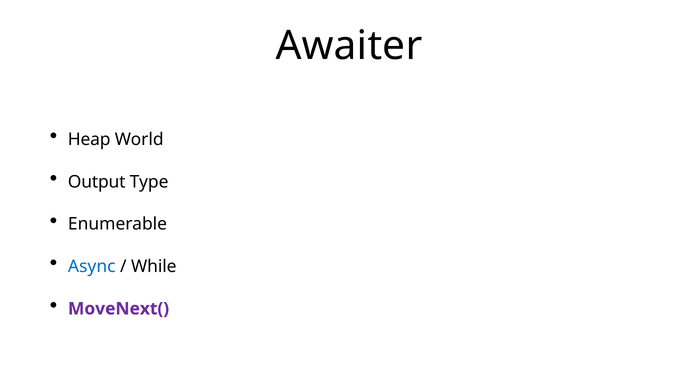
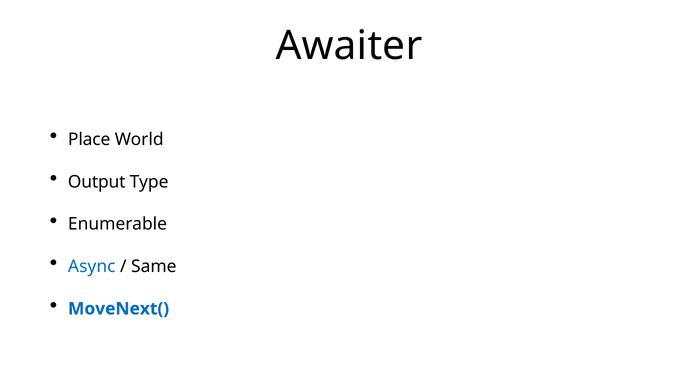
Heap: Heap -> Place
While: While -> Same
MoveNext( colour: purple -> blue
